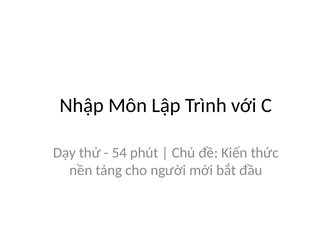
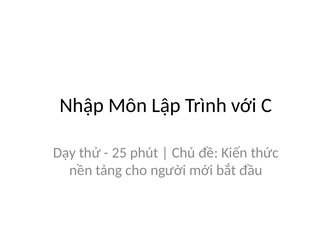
54: 54 -> 25
